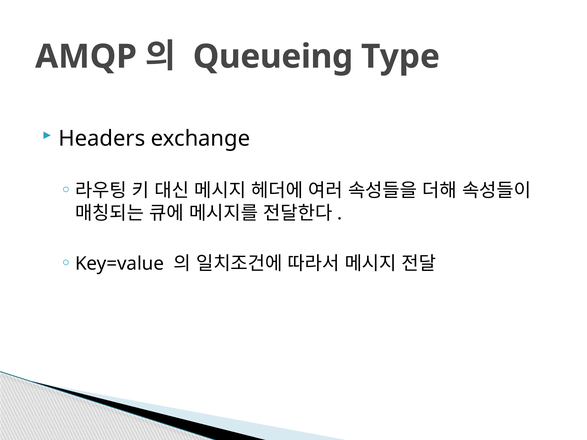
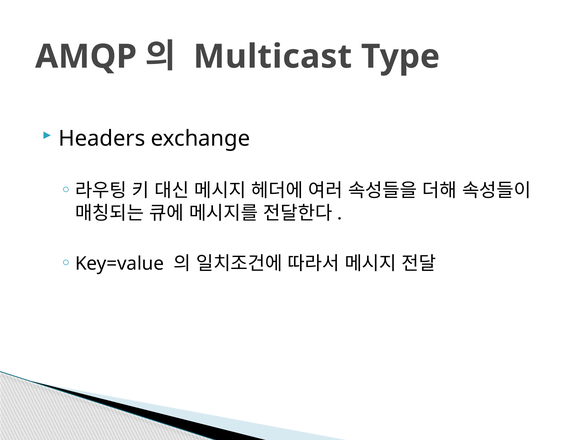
Queueing: Queueing -> Multicast
